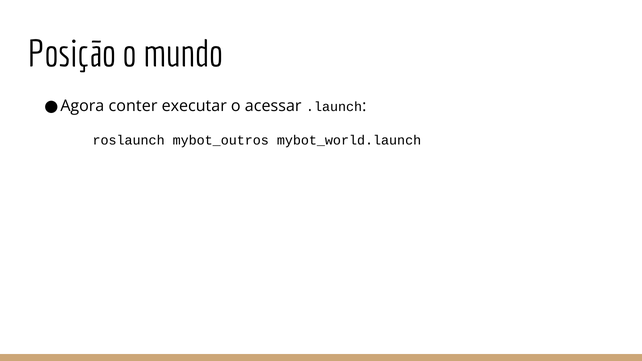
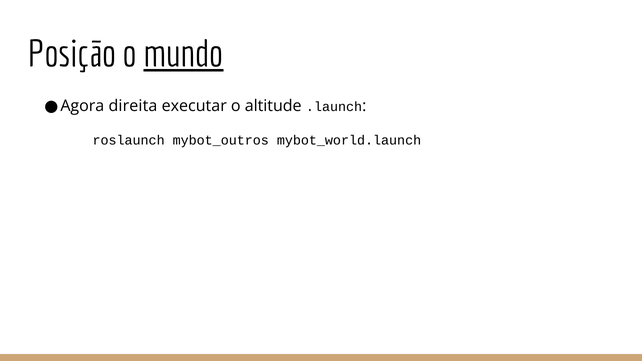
mundo underline: none -> present
conter: conter -> direita
acessar: acessar -> altitude
